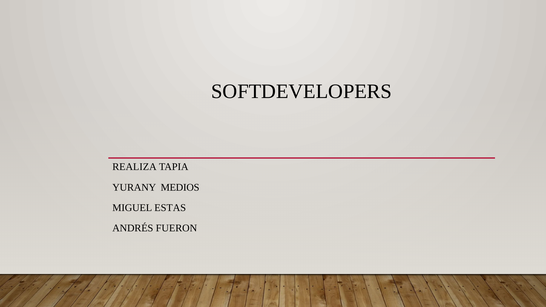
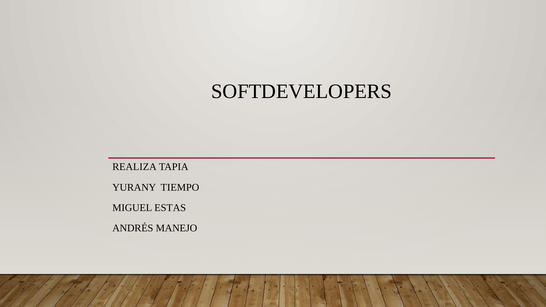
MEDIOS: MEDIOS -> TIEMPO
FUERON: FUERON -> MANEJO
